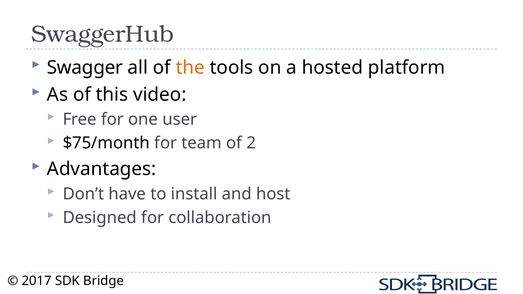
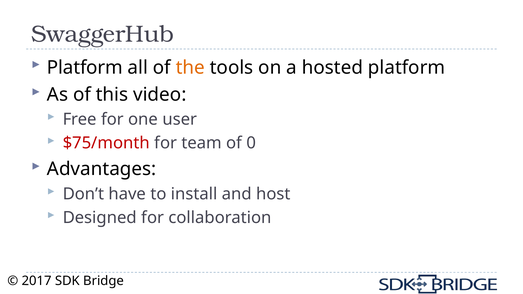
Swagger at (85, 68): Swagger -> Platform
$75/month colour: black -> red
2: 2 -> 0
